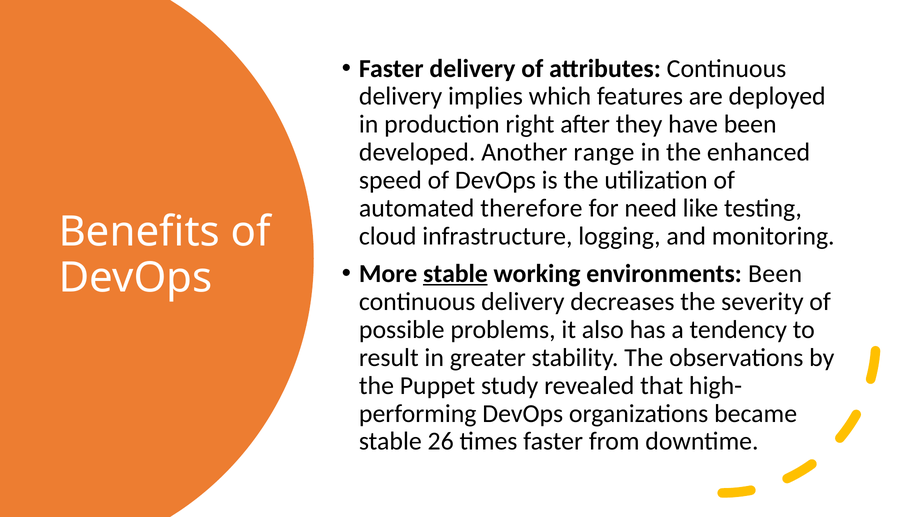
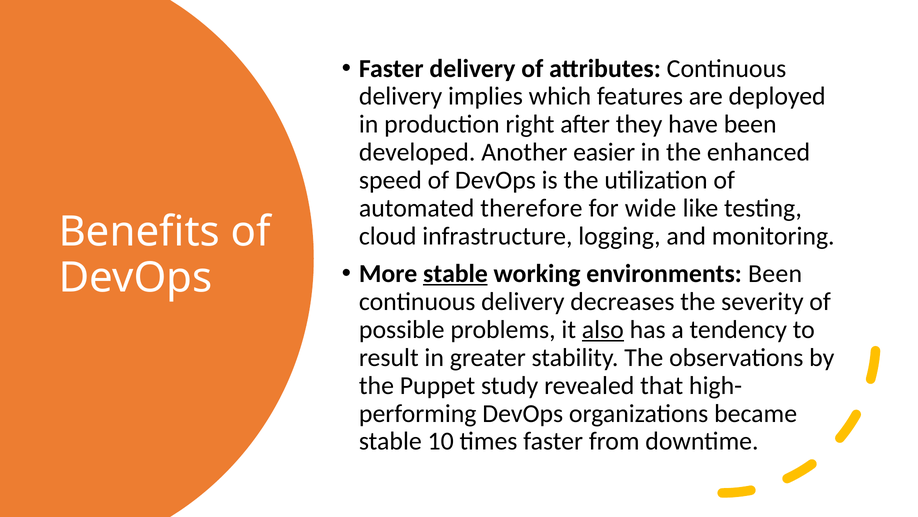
range: range -> easier
need: need -> wide
also underline: none -> present
26: 26 -> 10
